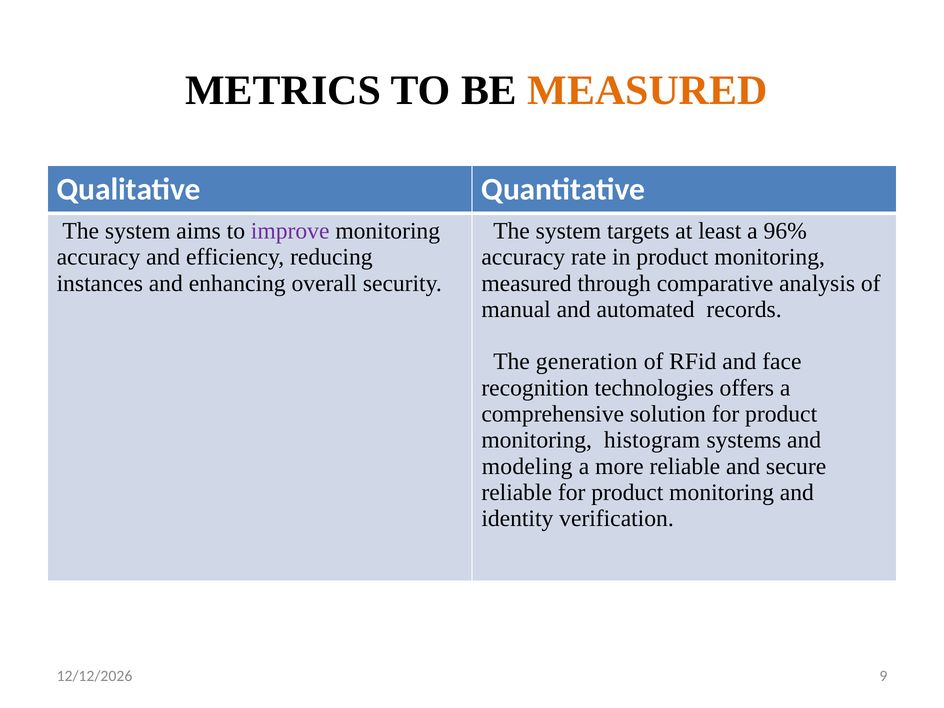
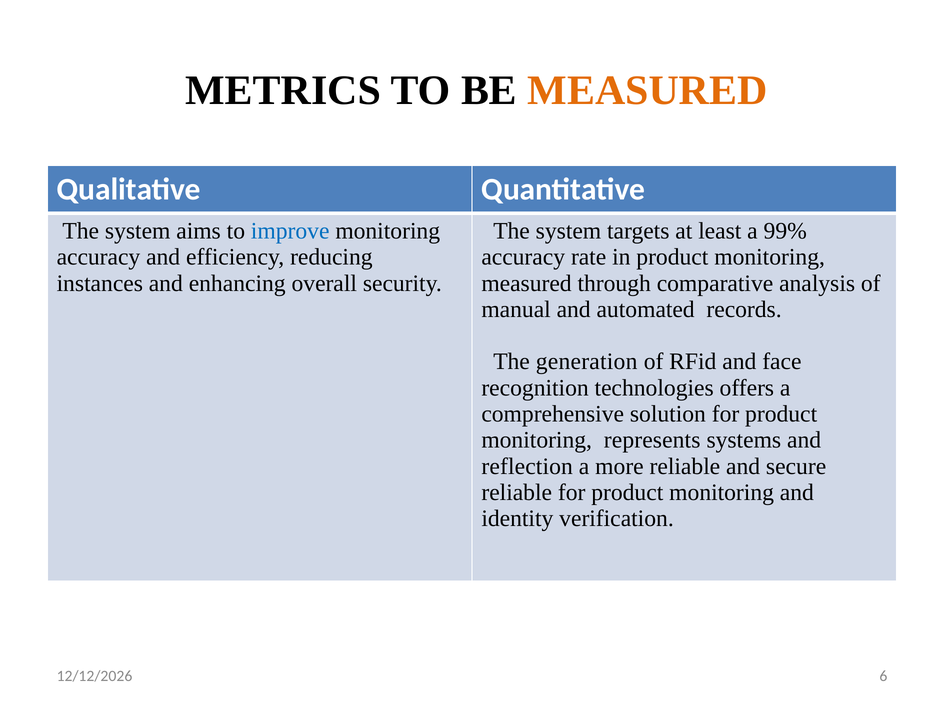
improve colour: purple -> blue
96%: 96% -> 99%
histogram: histogram -> represents
modeling: modeling -> reflection
9: 9 -> 6
